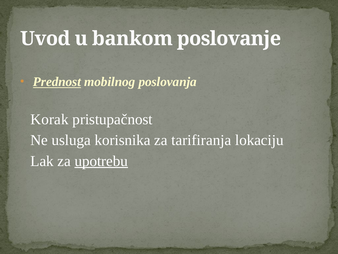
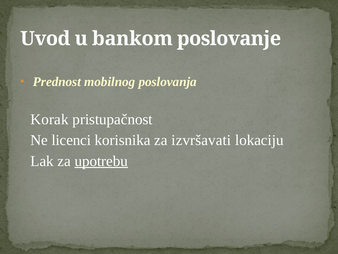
Prednost underline: present -> none
usluga: usluga -> licenci
tarifiranja: tarifiranja -> izvršavati
